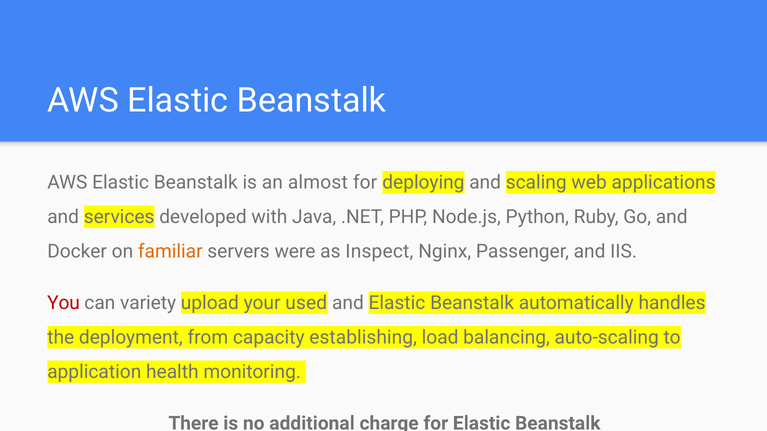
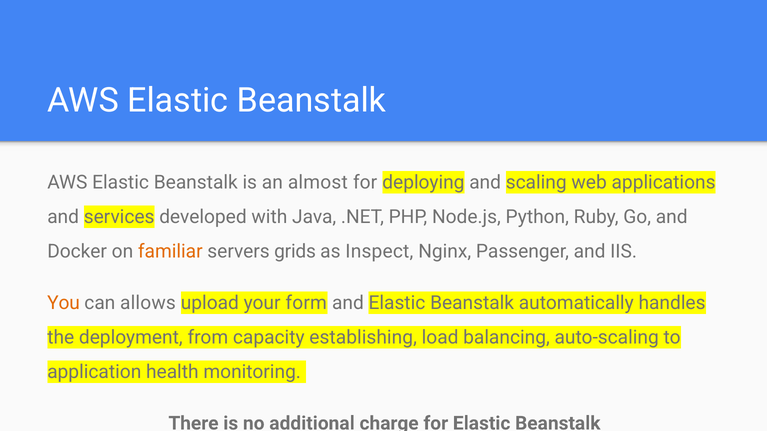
were: were -> grids
You colour: red -> orange
variety: variety -> allows
used: used -> form
